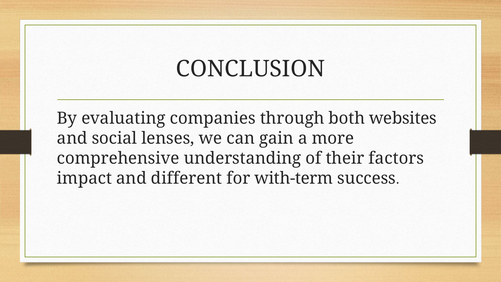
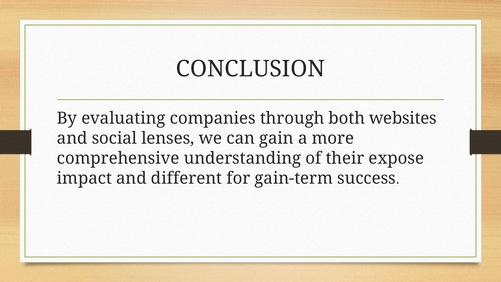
factors: factors -> expose
with-term: with-term -> gain-term
